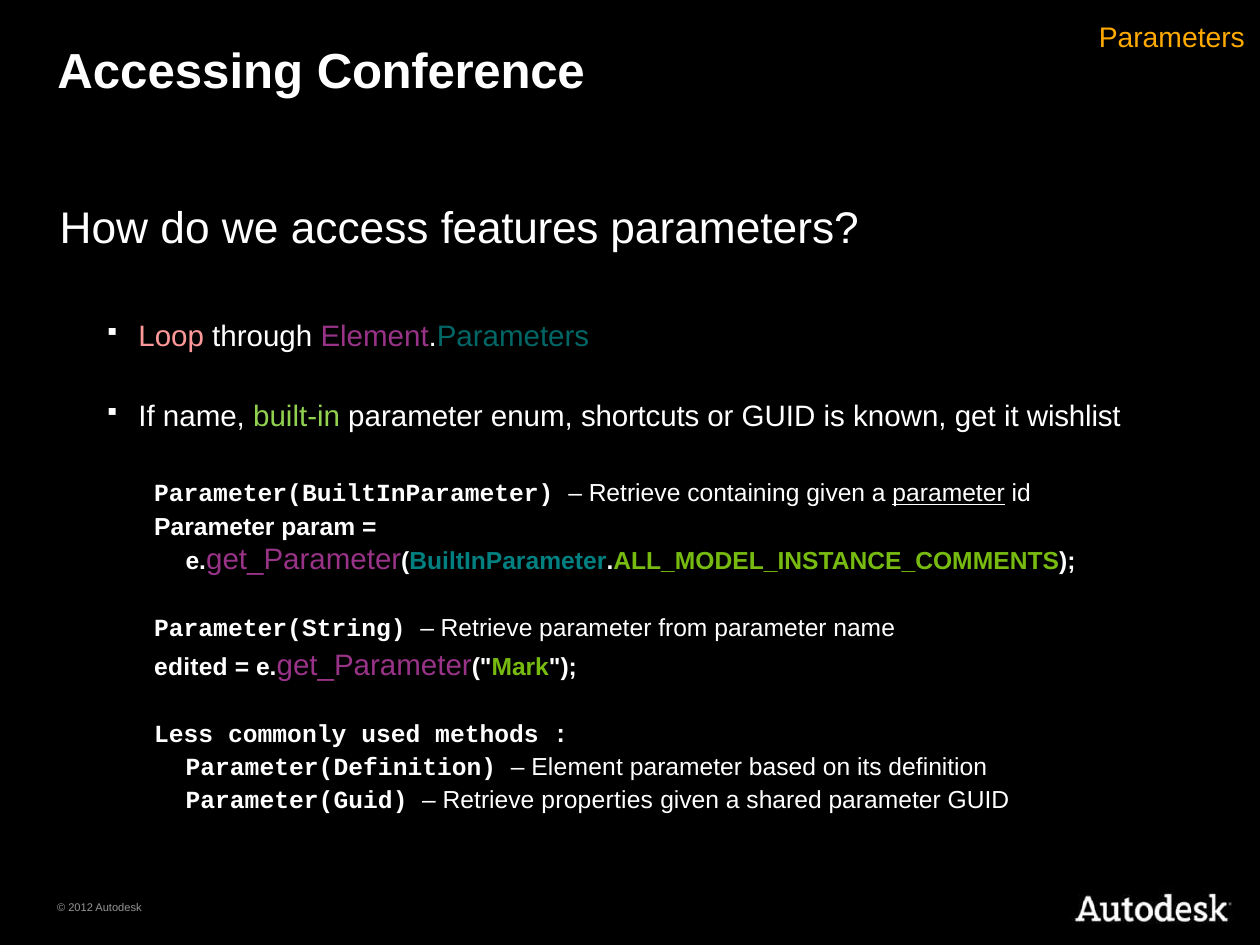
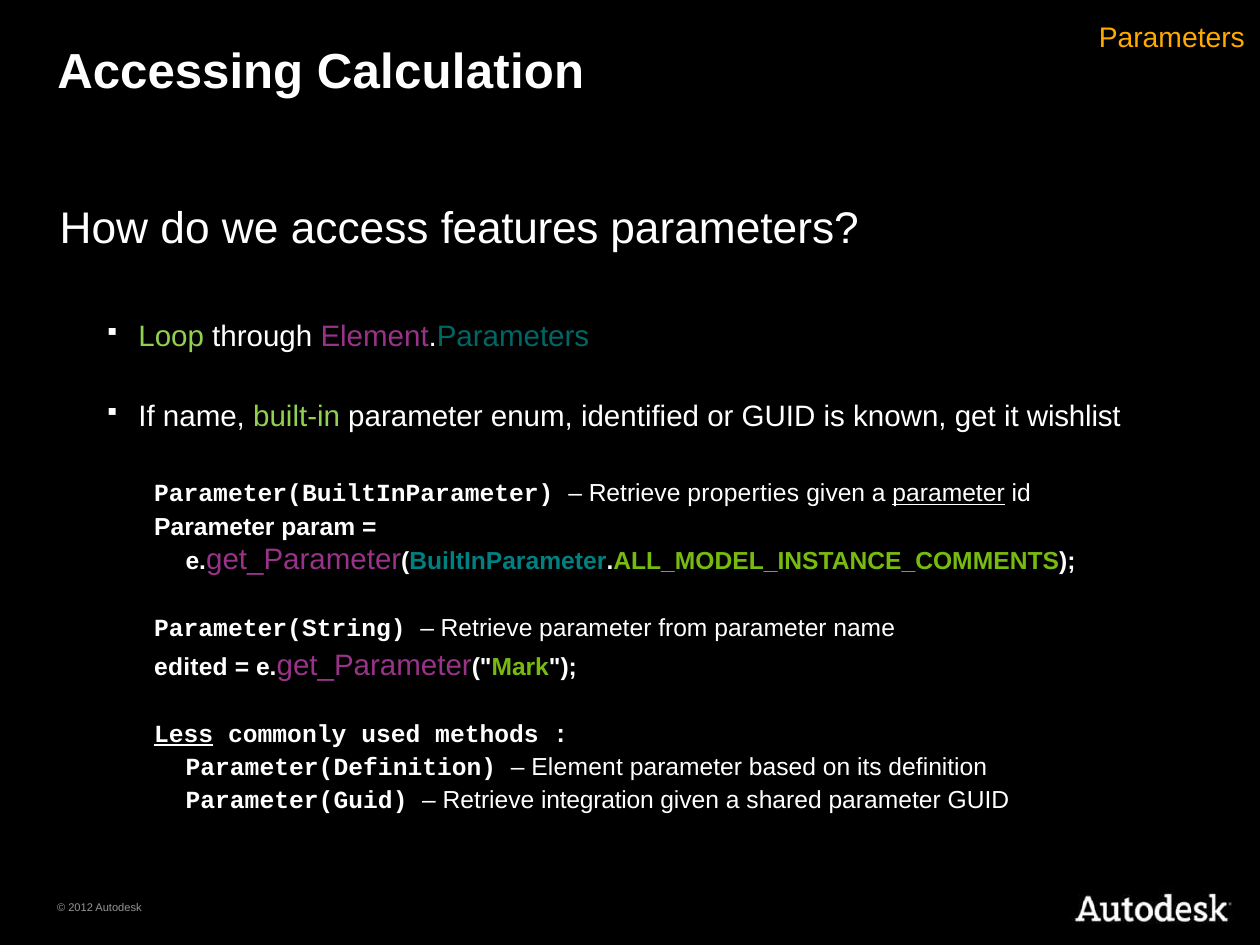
Conference: Conference -> Calculation
Loop colour: pink -> light green
shortcuts: shortcuts -> identified
containing: containing -> properties
Less underline: none -> present
properties: properties -> integration
